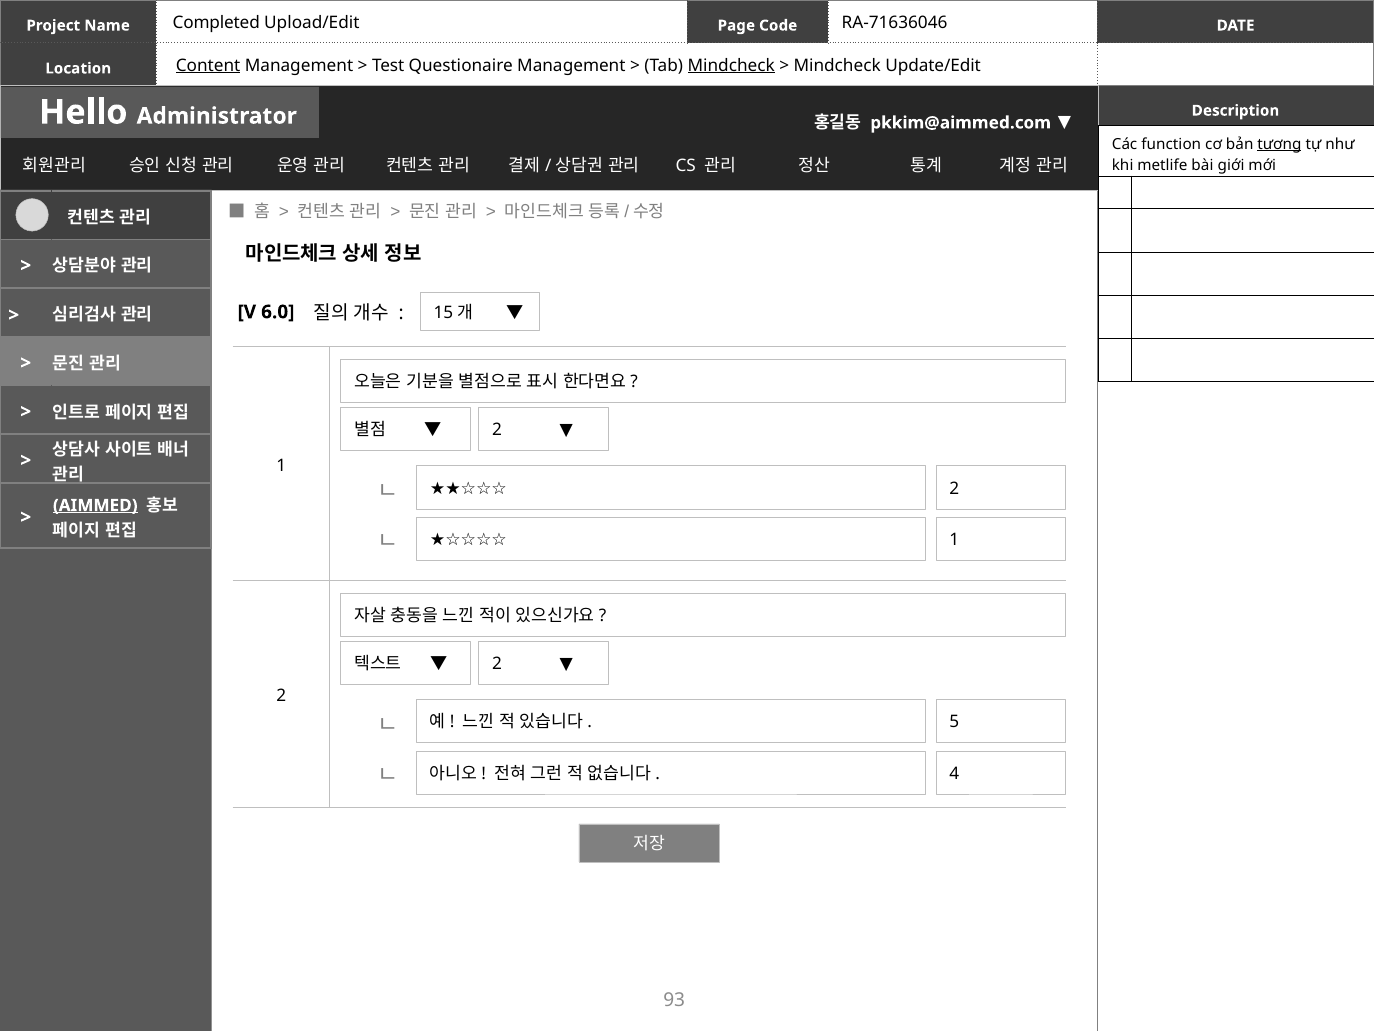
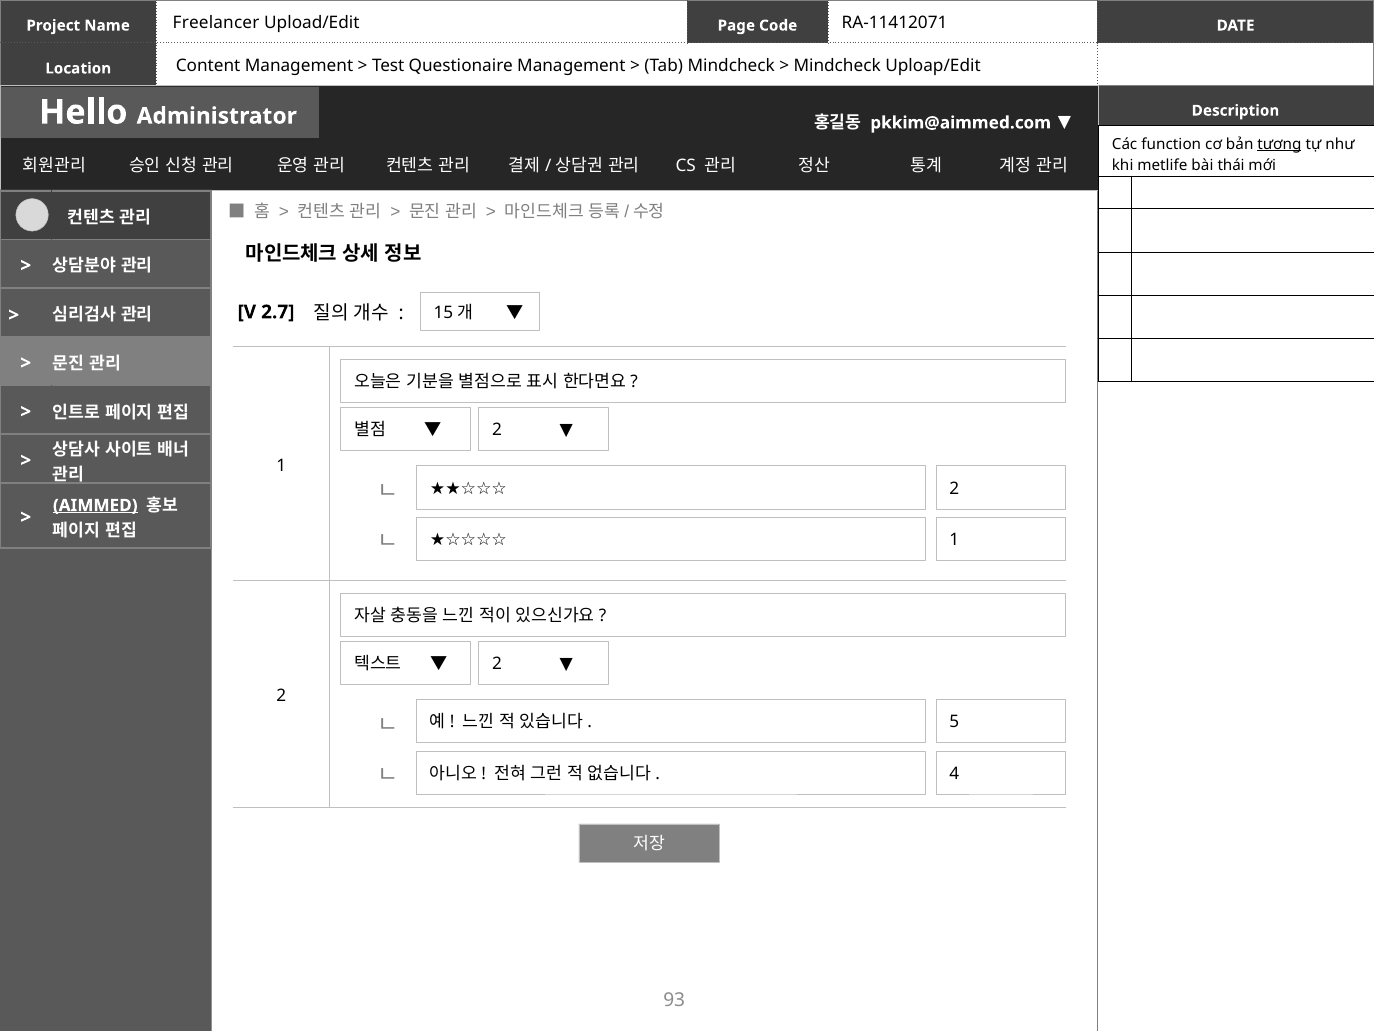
Completed: Completed -> Freelancer
RA-71636046: RA-71636046 -> RA-11412071
Content underline: present -> none
Mindcheck at (731, 65) underline: present -> none
Update/Edit: Update/Edit -> Uploap/Edit
giới: giới -> thái
6.0: 6.0 -> 2.7
